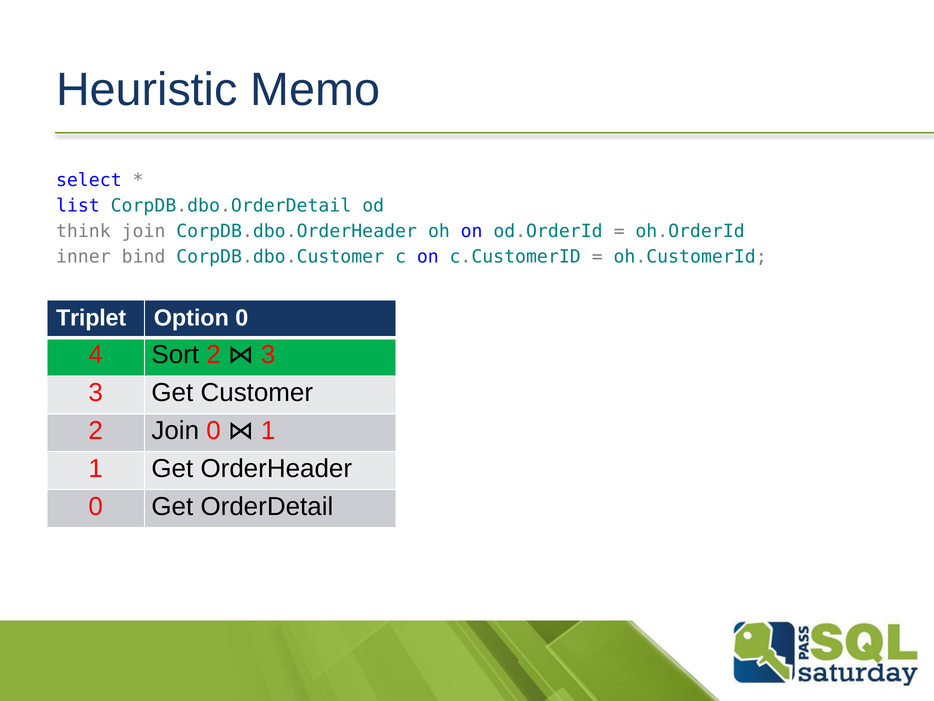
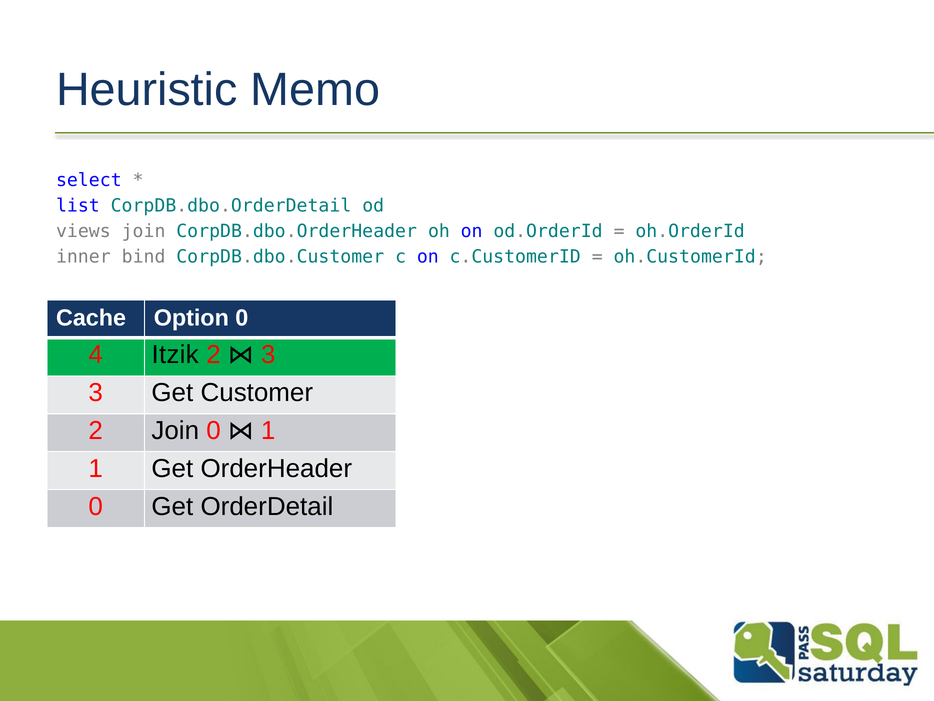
think: think -> views
Triplet: Triplet -> Cache
Sort: Sort -> Itzik
